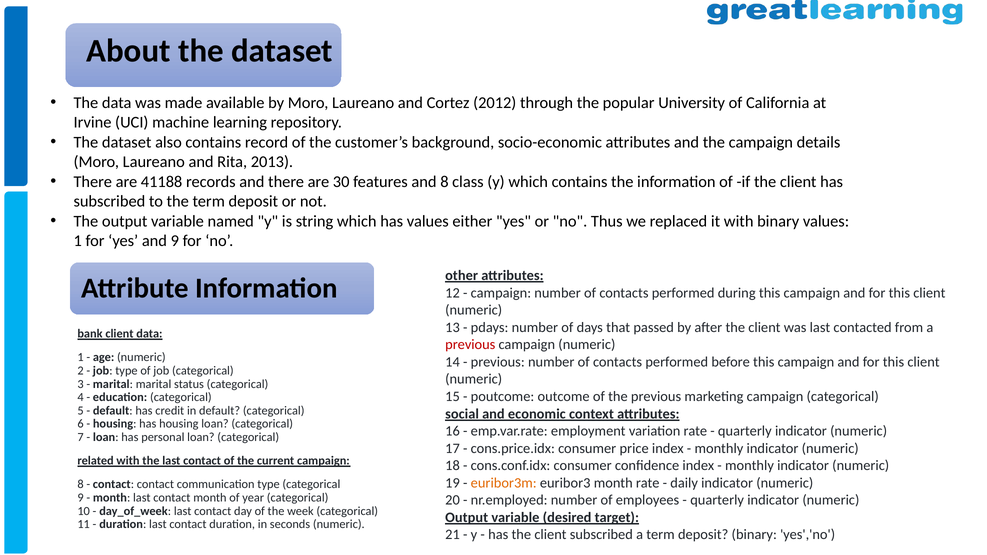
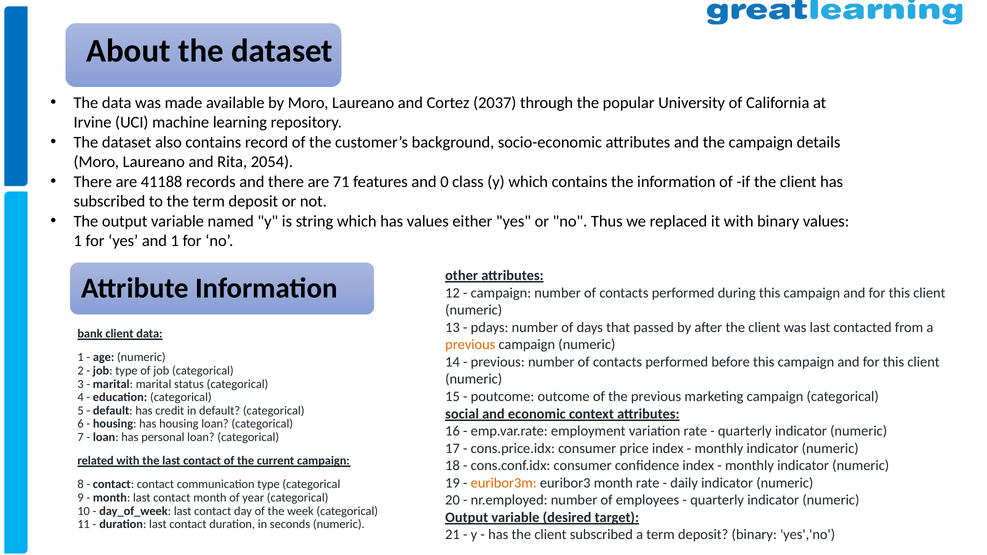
2012: 2012 -> 2037
2013: 2013 -> 2054
30: 30 -> 71
and 8: 8 -> 0
and 9: 9 -> 1
previous at (470, 345) colour: red -> orange
